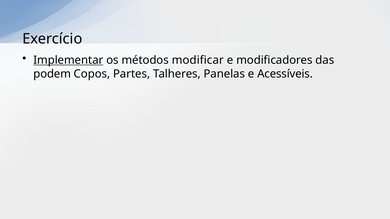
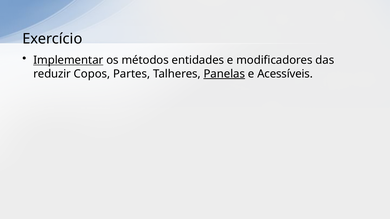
modificar: modificar -> entidades
podem: podem -> reduzir
Panelas underline: none -> present
